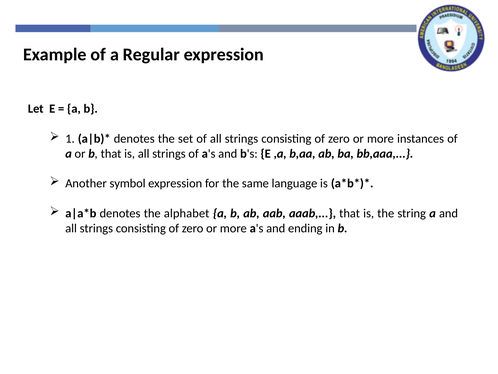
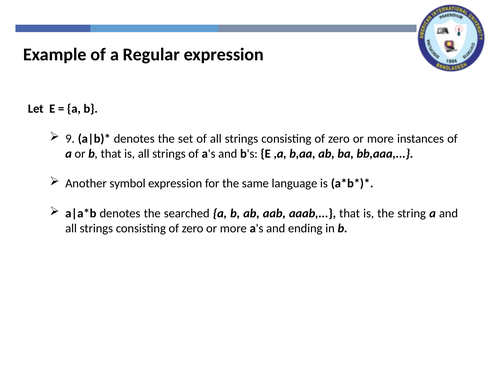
1: 1 -> 9
alphabet: alphabet -> searched
